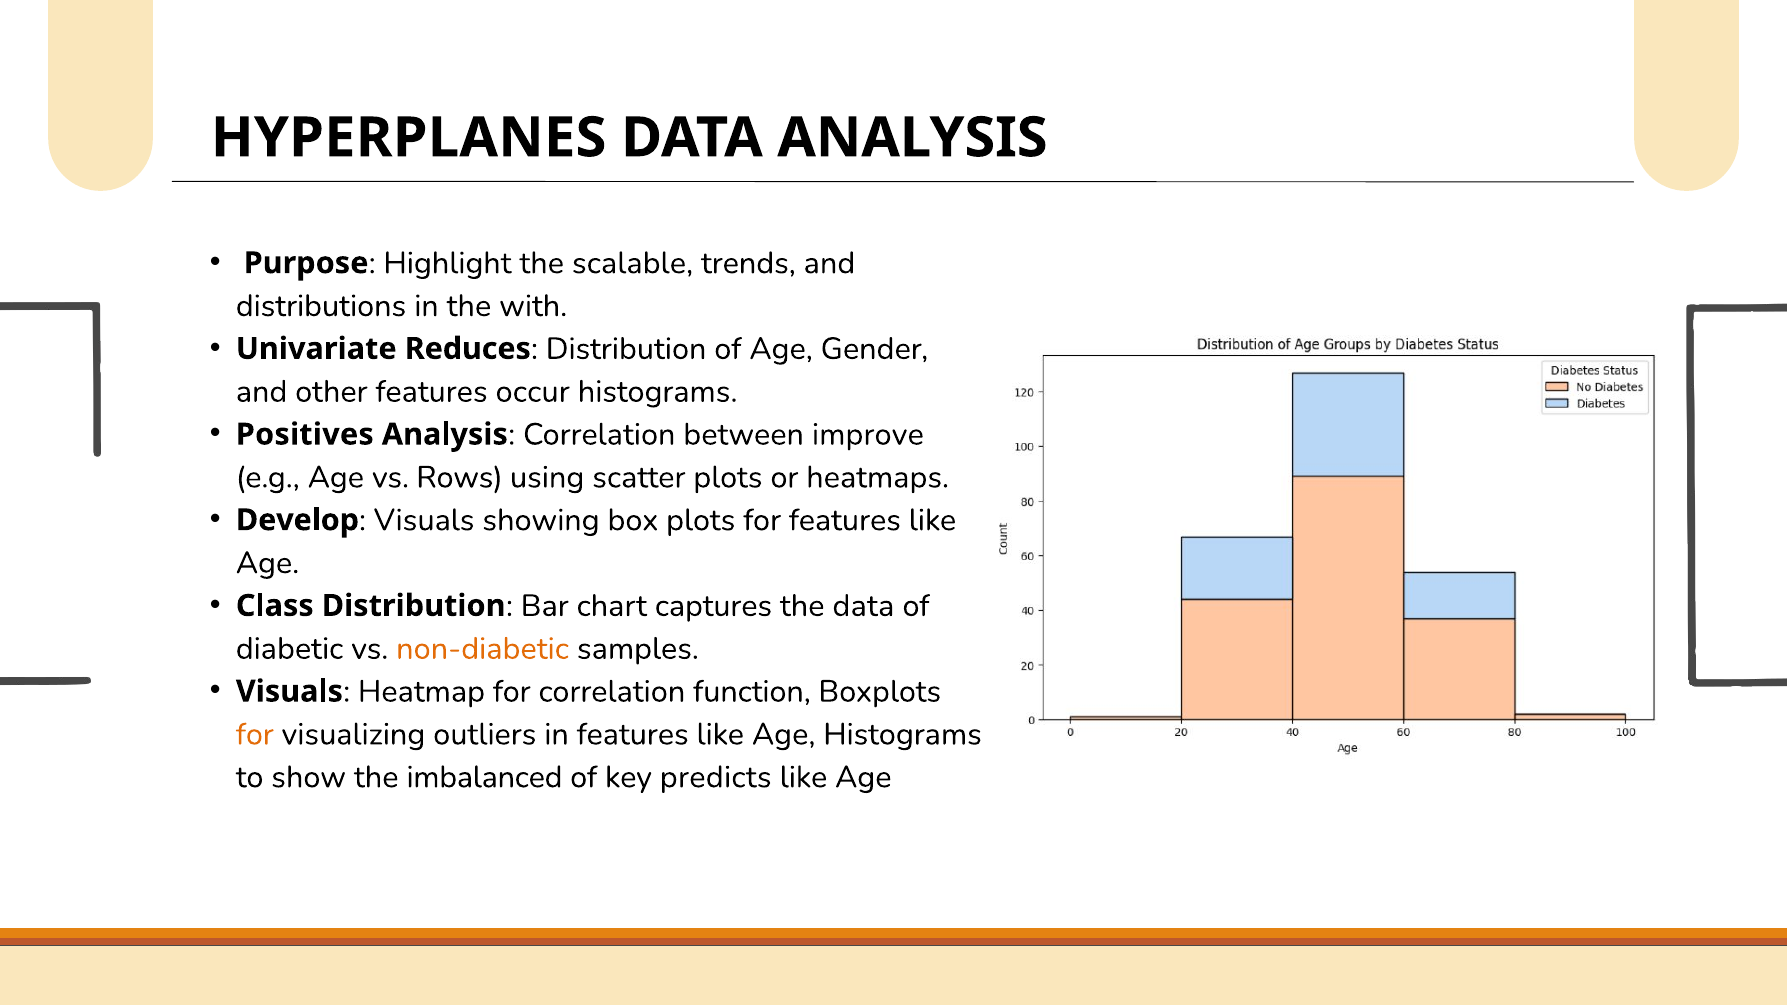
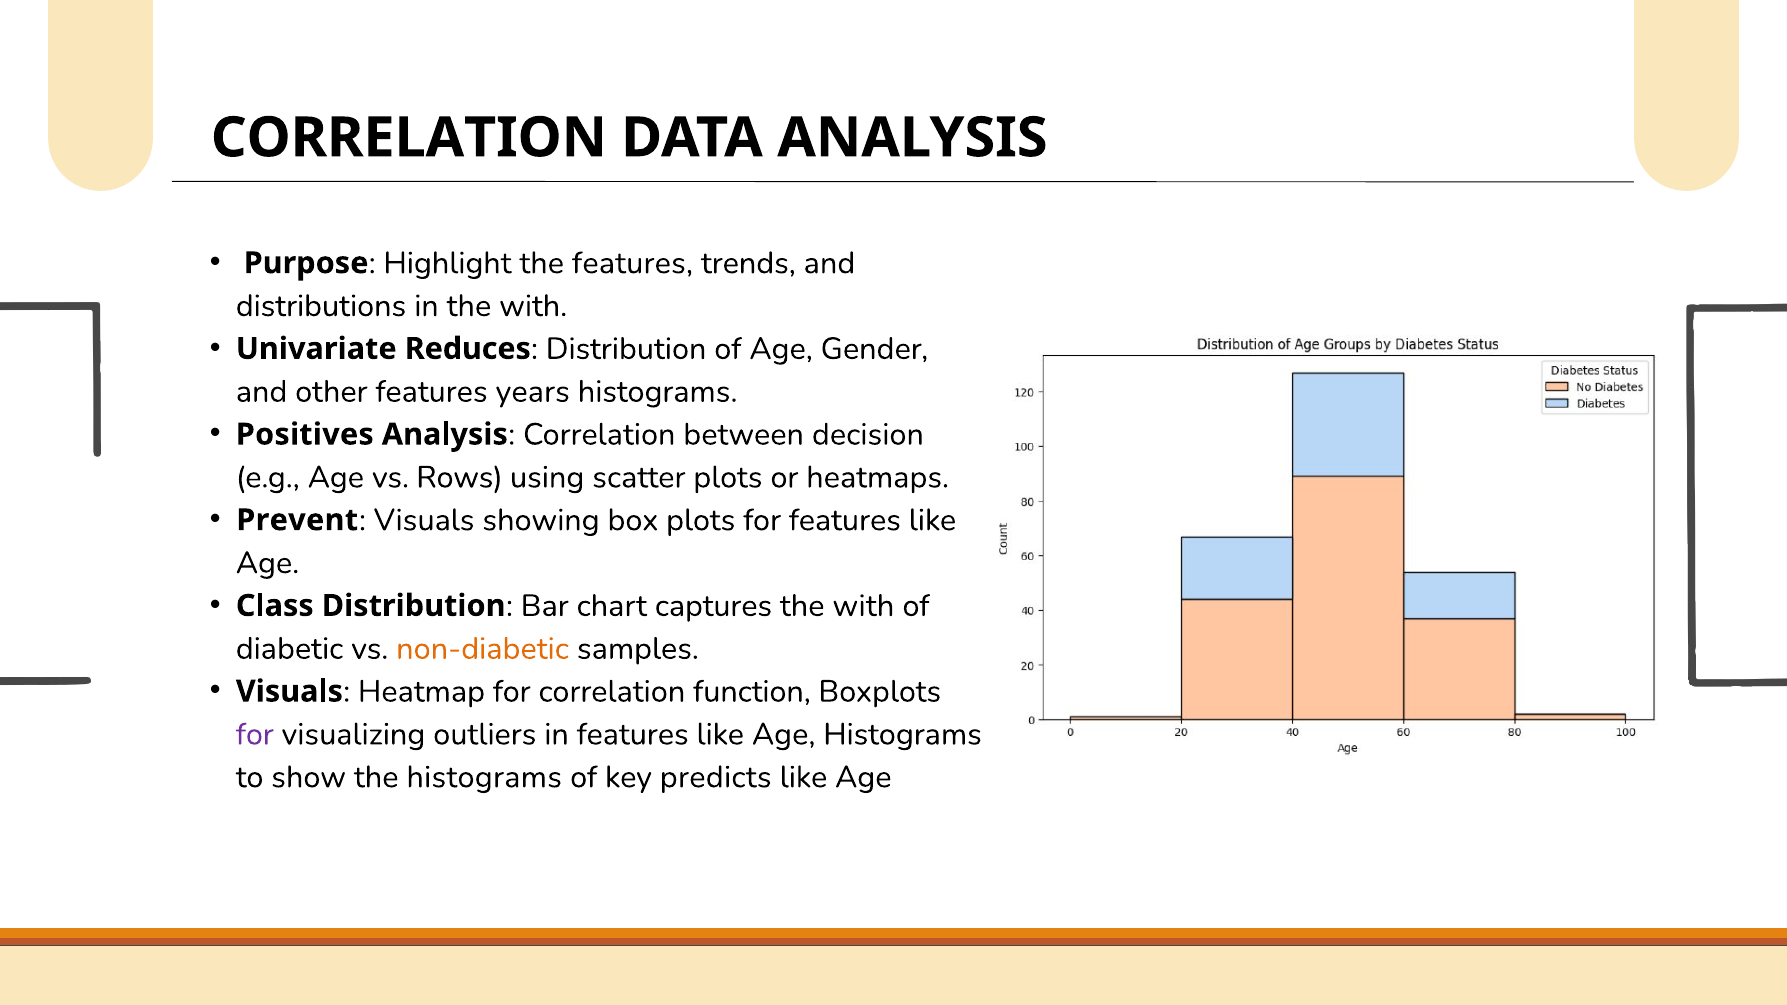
HYPERPLANES at (409, 138): HYPERPLANES -> CORRELATION
the scalable: scalable -> features
occur: occur -> years
improve: improve -> decision
Develop: Develop -> Prevent
data at (863, 606): data -> with
for at (255, 734) colour: orange -> purple
the imbalanced: imbalanced -> histograms
